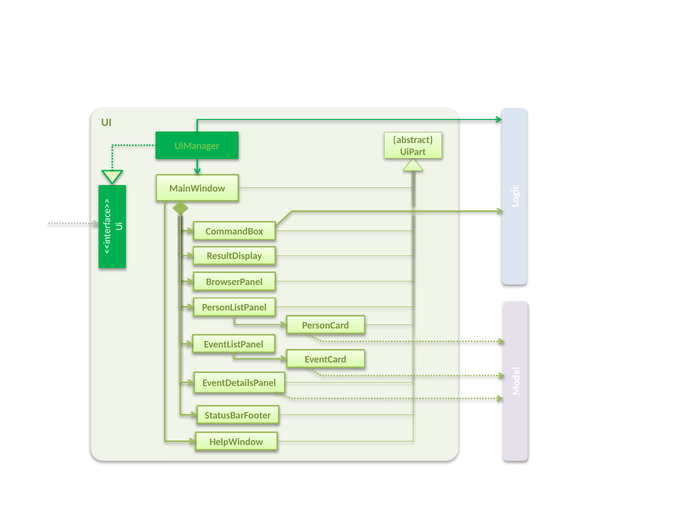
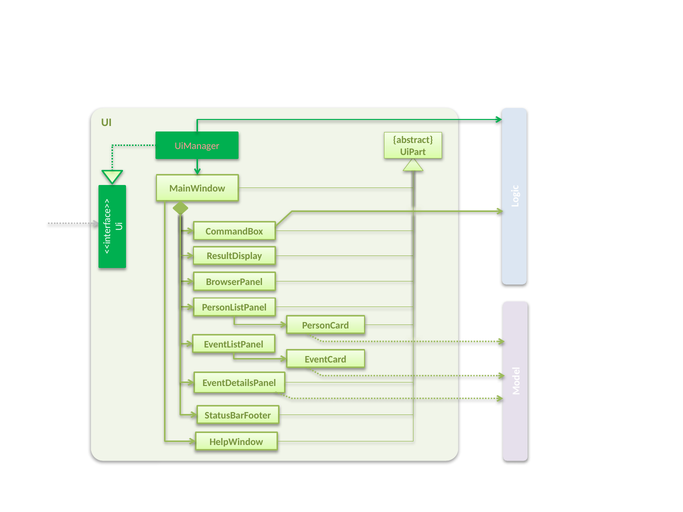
UiManager colour: light green -> pink
